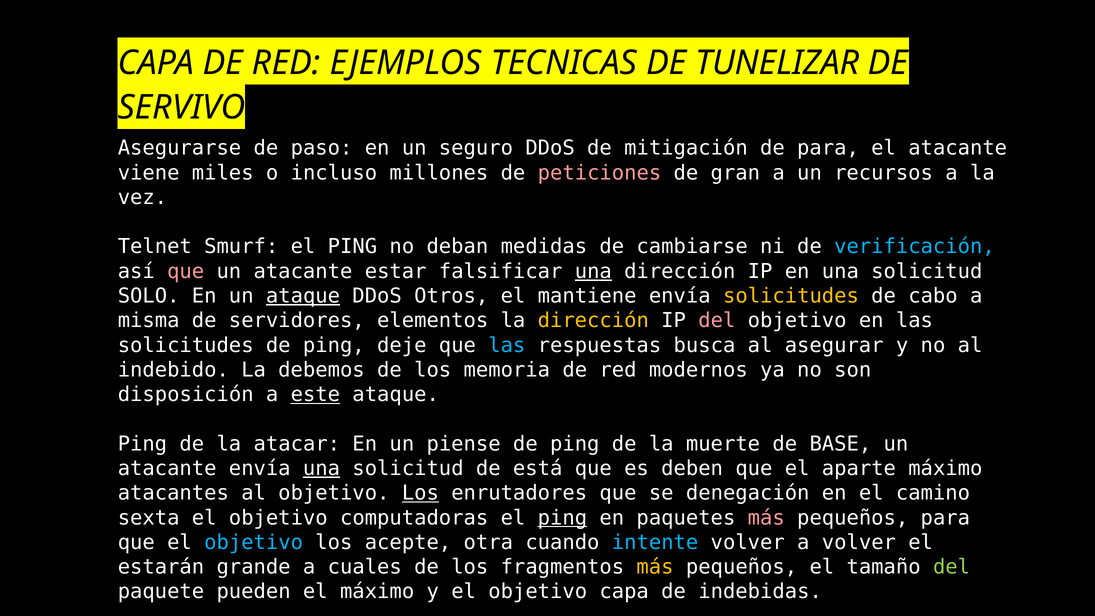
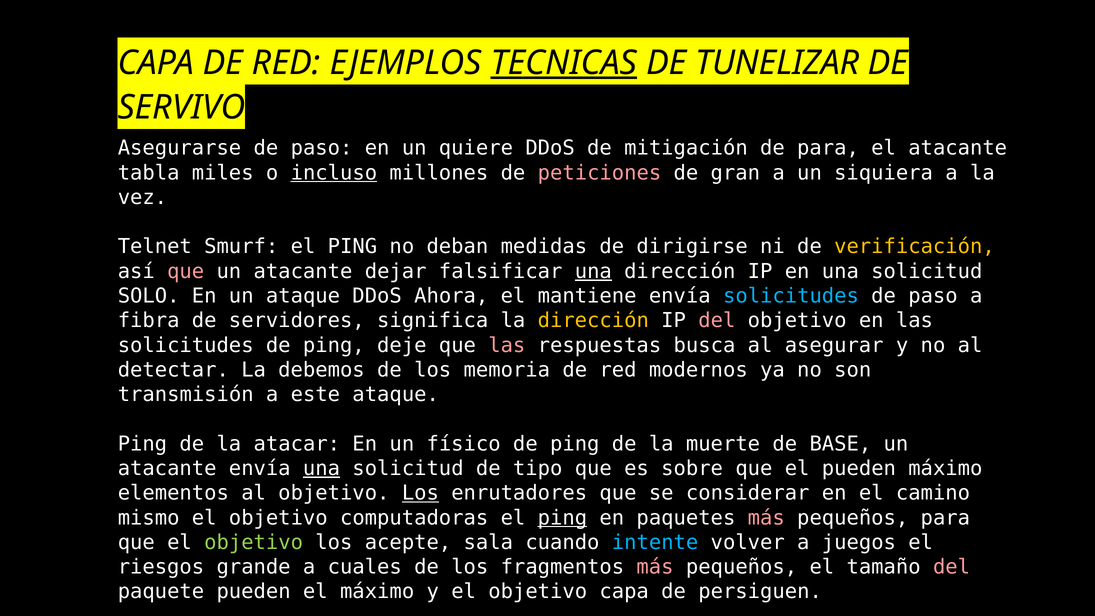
TECNICAS underline: none -> present
seguro: seguro -> quiere
viene: viene -> tabla
incluso underline: none -> present
recursos: recursos -> siquiera
cambiarse: cambiarse -> dirigirse
verificación colour: light blue -> yellow
estar: estar -> dejar
ataque at (303, 296) underline: present -> none
Otros: Otros -> Ahora
solicitudes at (791, 296) colour: yellow -> light blue
cabo at (933, 296): cabo -> paso
misma: misma -> fibra
elementos: elementos -> significa
las at (507, 345) colour: light blue -> pink
indebido: indebido -> detectar
disposición: disposición -> transmisión
este underline: present -> none
piense: piense -> físico
está: está -> tipo
deben: deben -> sobre
el aparte: aparte -> pueden
atacantes: atacantes -> elementos
denegación: denegación -> considerar
sexta: sexta -> mismo
objetivo at (254, 542) colour: light blue -> light green
otra: otra -> sala
a volver: volver -> juegos
estarán: estarán -> riesgos
más at (655, 567) colour: yellow -> pink
del at (952, 567) colour: light green -> pink
indebidas: indebidas -> persiguen
